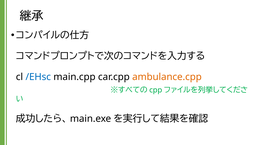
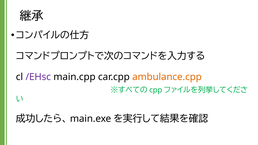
/EHsc colour: blue -> purple
